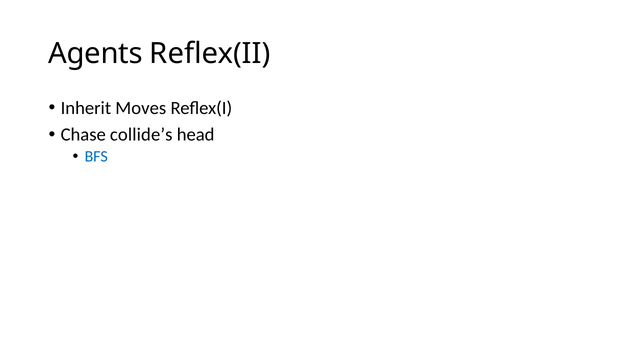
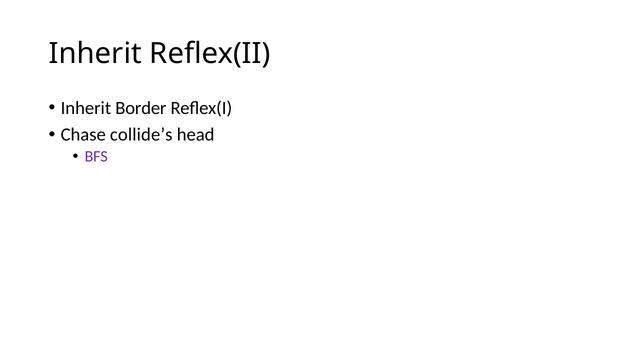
Agents at (95, 54): Agents -> Inherit
Moves: Moves -> Border
BFS colour: blue -> purple
